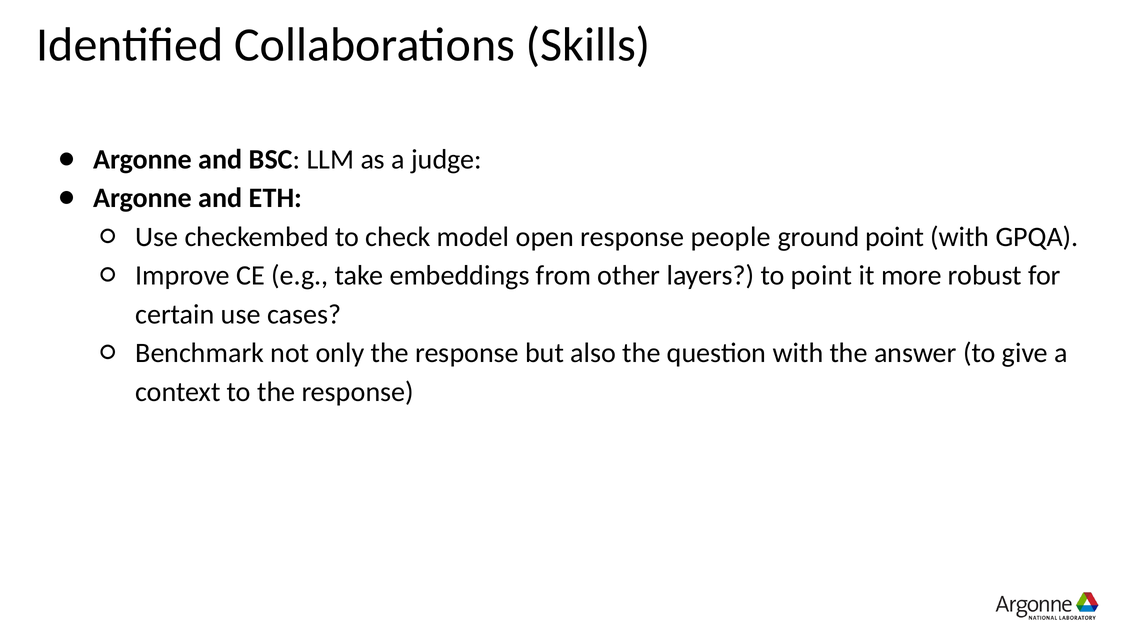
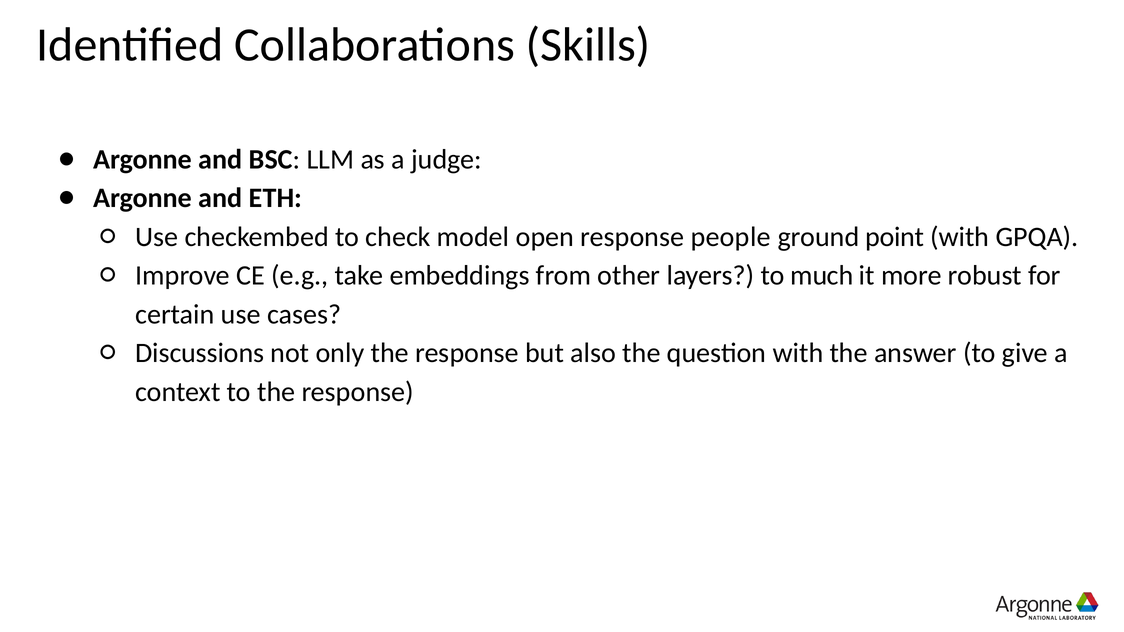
to point: point -> much
Benchmark: Benchmark -> Discussions
